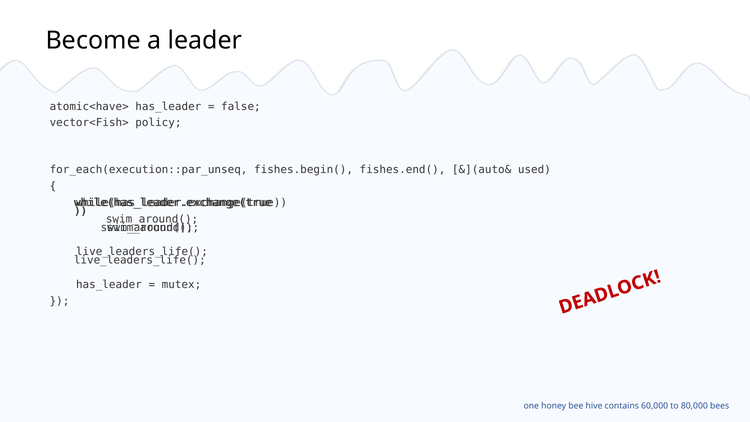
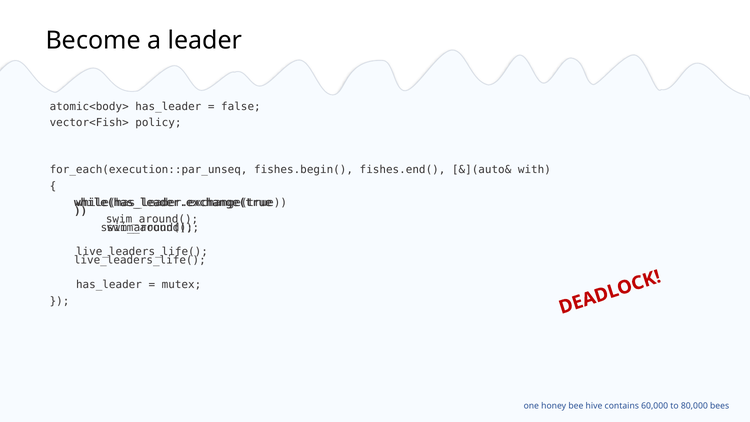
atomic<have>: atomic<have> -> atomic<body>
used: used -> with
